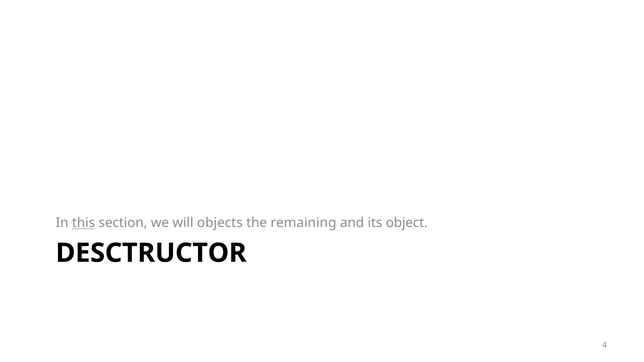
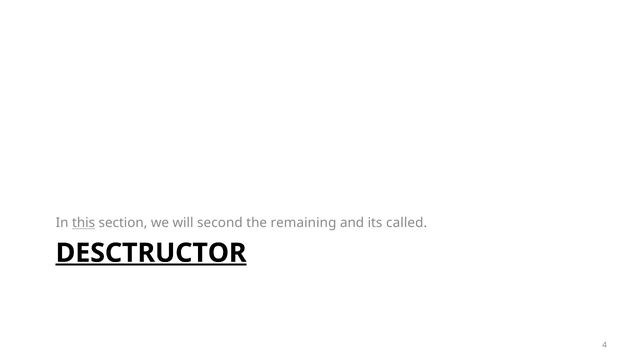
objects: objects -> second
object: object -> called
DESCTRUCTOR underline: none -> present
